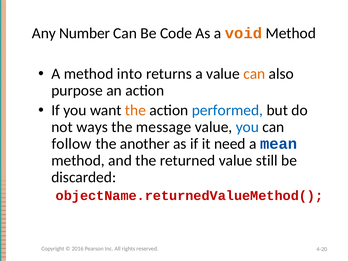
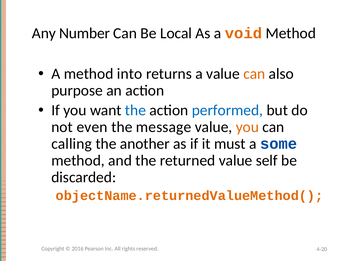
Code: Code -> Local
the at (135, 110) colour: orange -> blue
ways: ways -> even
you at (247, 127) colour: blue -> orange
follow: follow -> calling
need: need -> must
mean: mean -> some
still: still -> self
objectName.returnedValueMethod( colour: red -> orange
